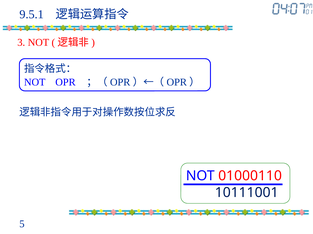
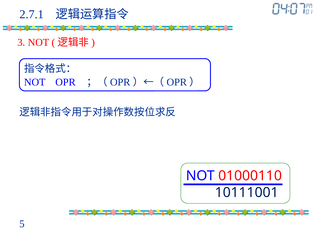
9.5.1: 9.5.1 -> 2.7.1
